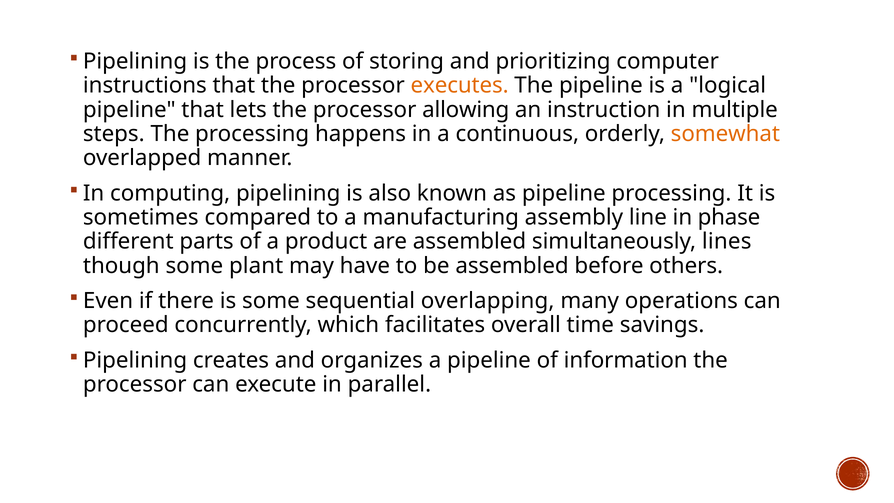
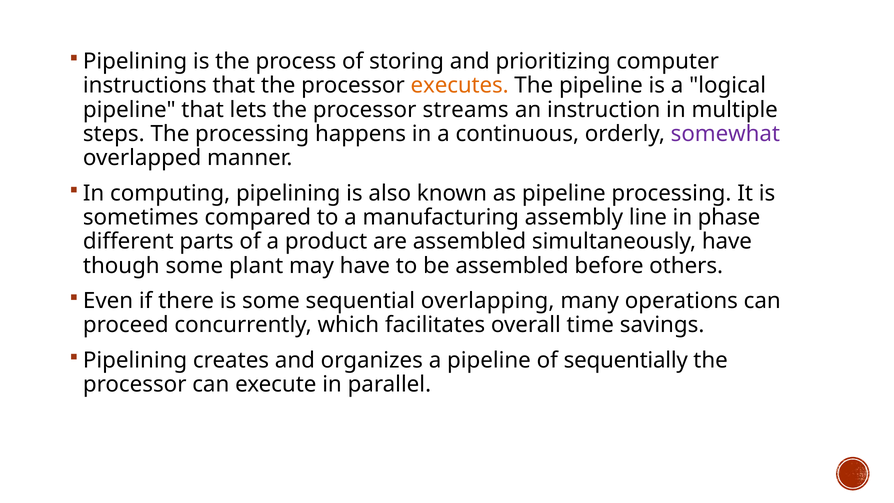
allowing: allowing -> streams
somewhat colour: orange -> purple
simultaneously lines: lines -> have
information: information -> sequentially
